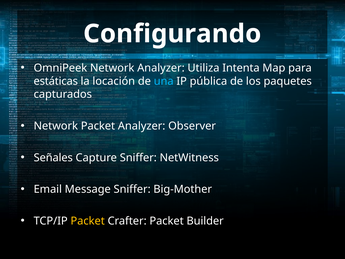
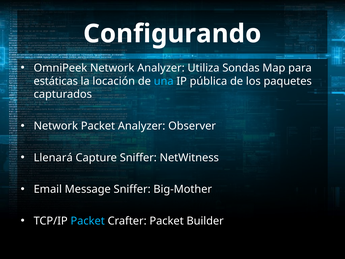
Intenta: Intenta -> Sondas
Señales: Señales -> Llenará
Packet at (88, 221) colour: yellow -> light blue
